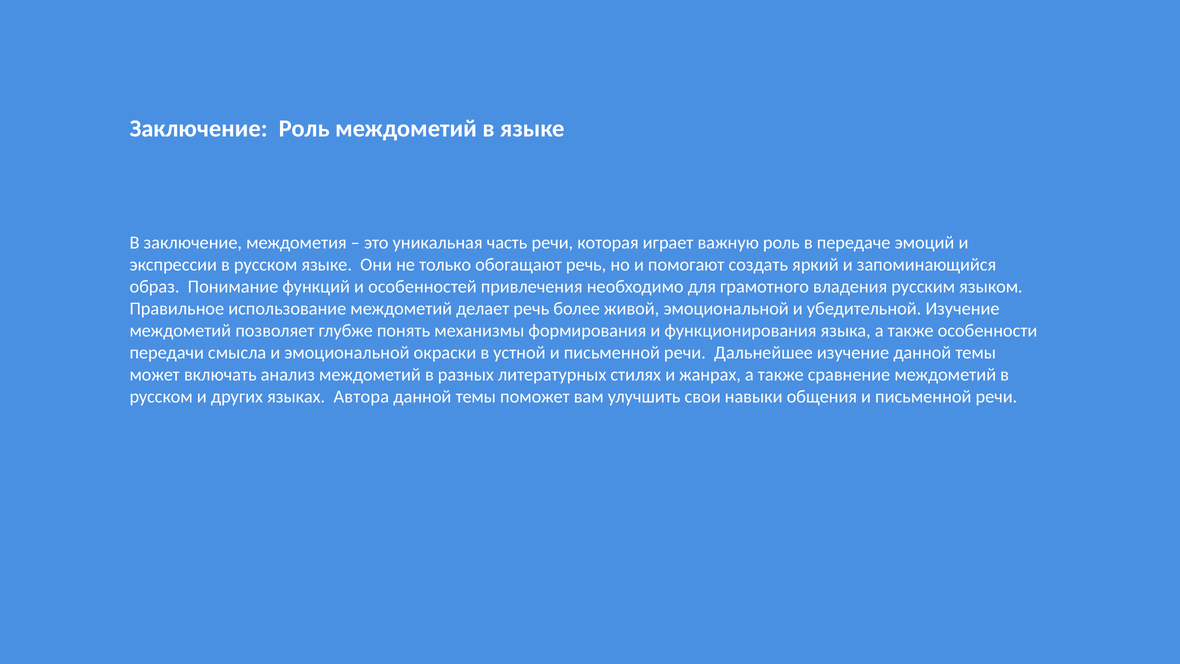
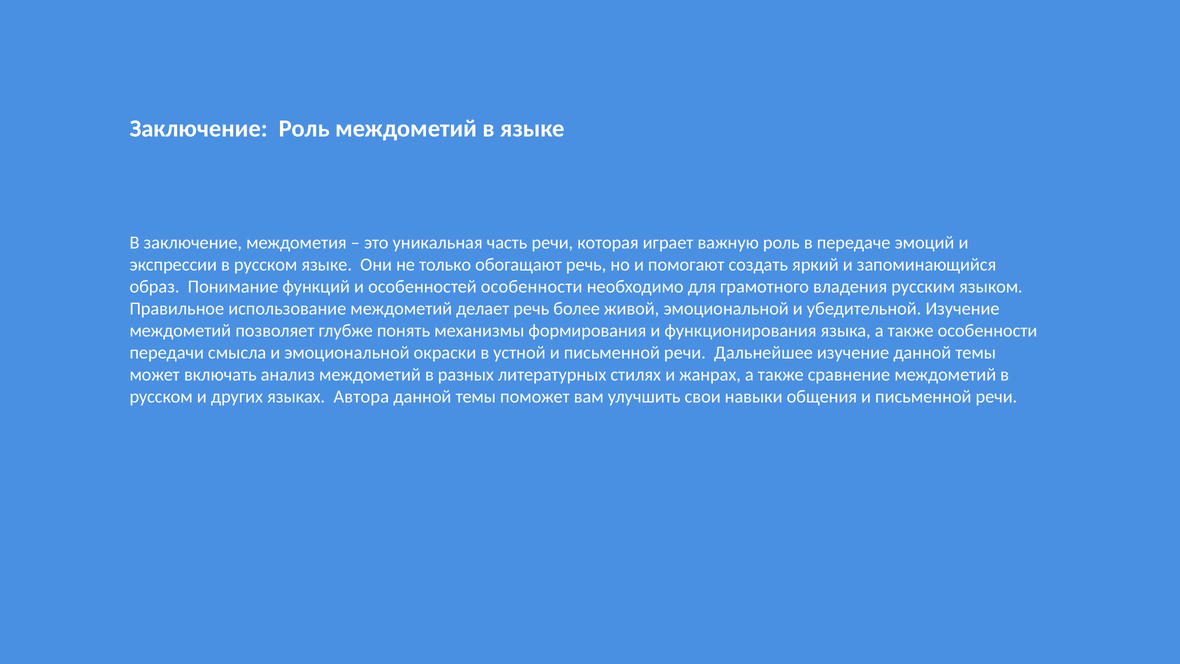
особенностей привлечения: привлечения -> особенности
